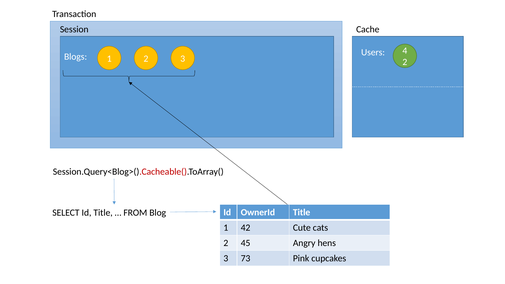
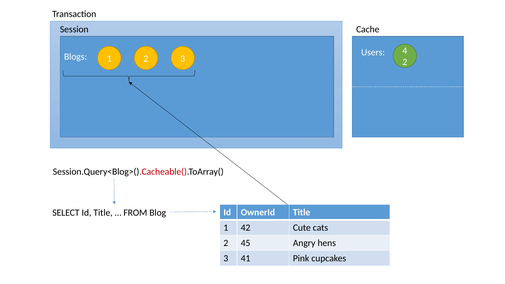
73: 73 -> 41
